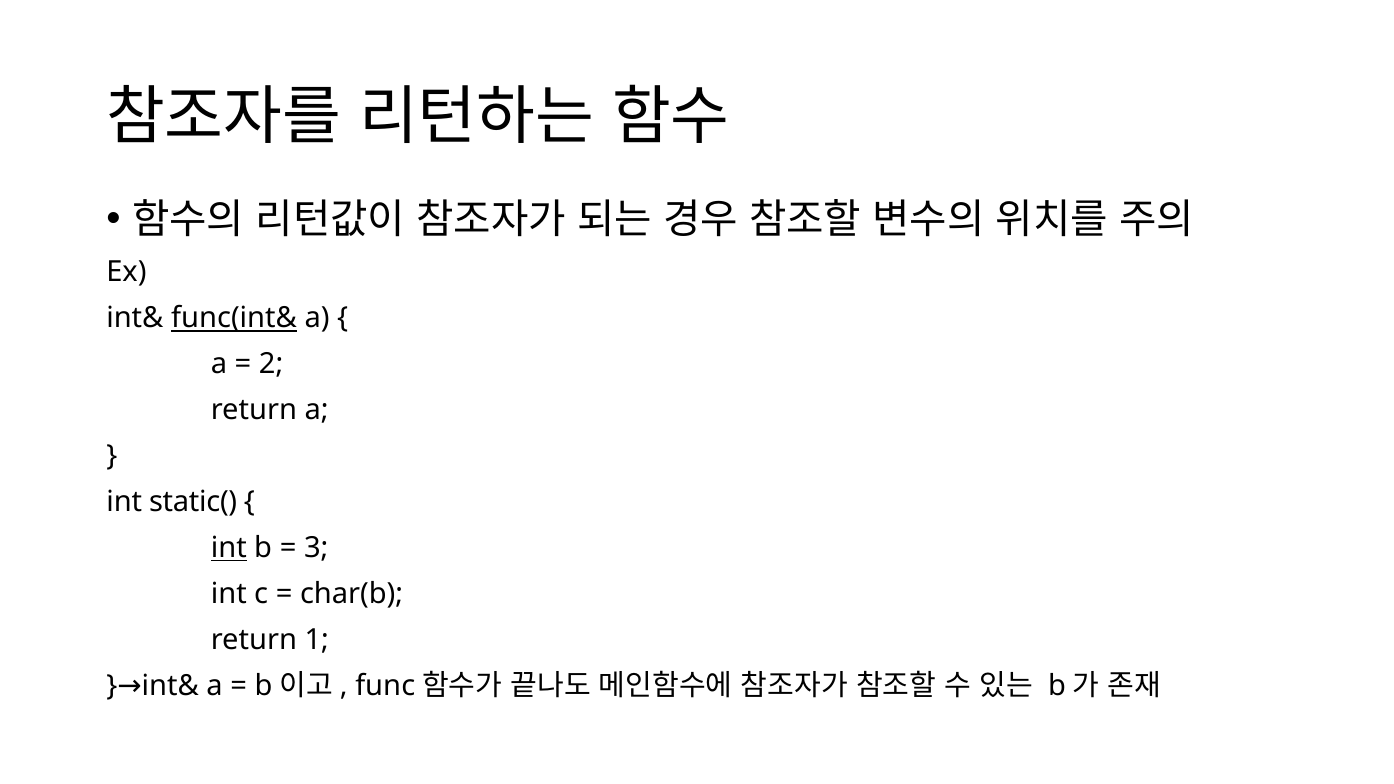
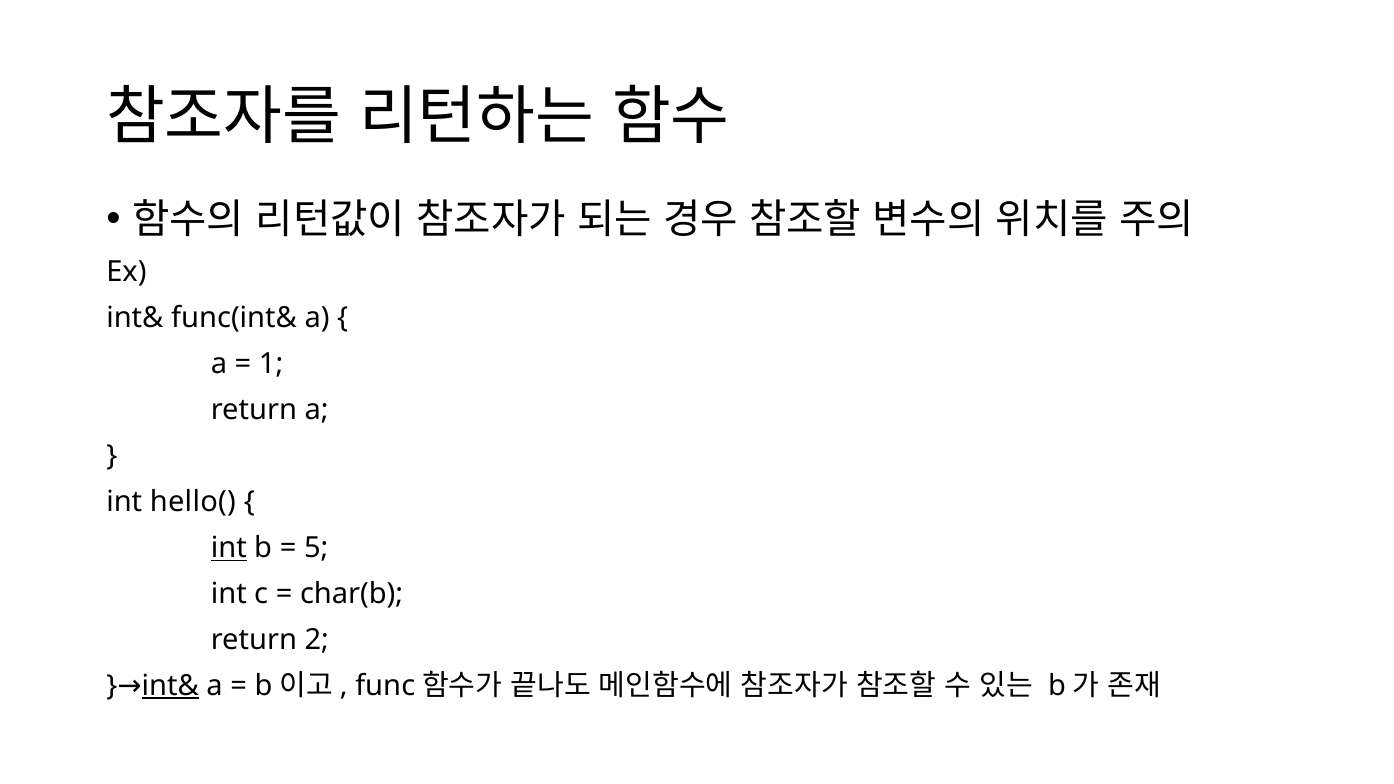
func(int& underline: present -> none
2: 2 -> 1
static(: static( -> hello(
3: 3 -> 5
1: 1 -> 2
int& at (170, 686) underline: none -> present
